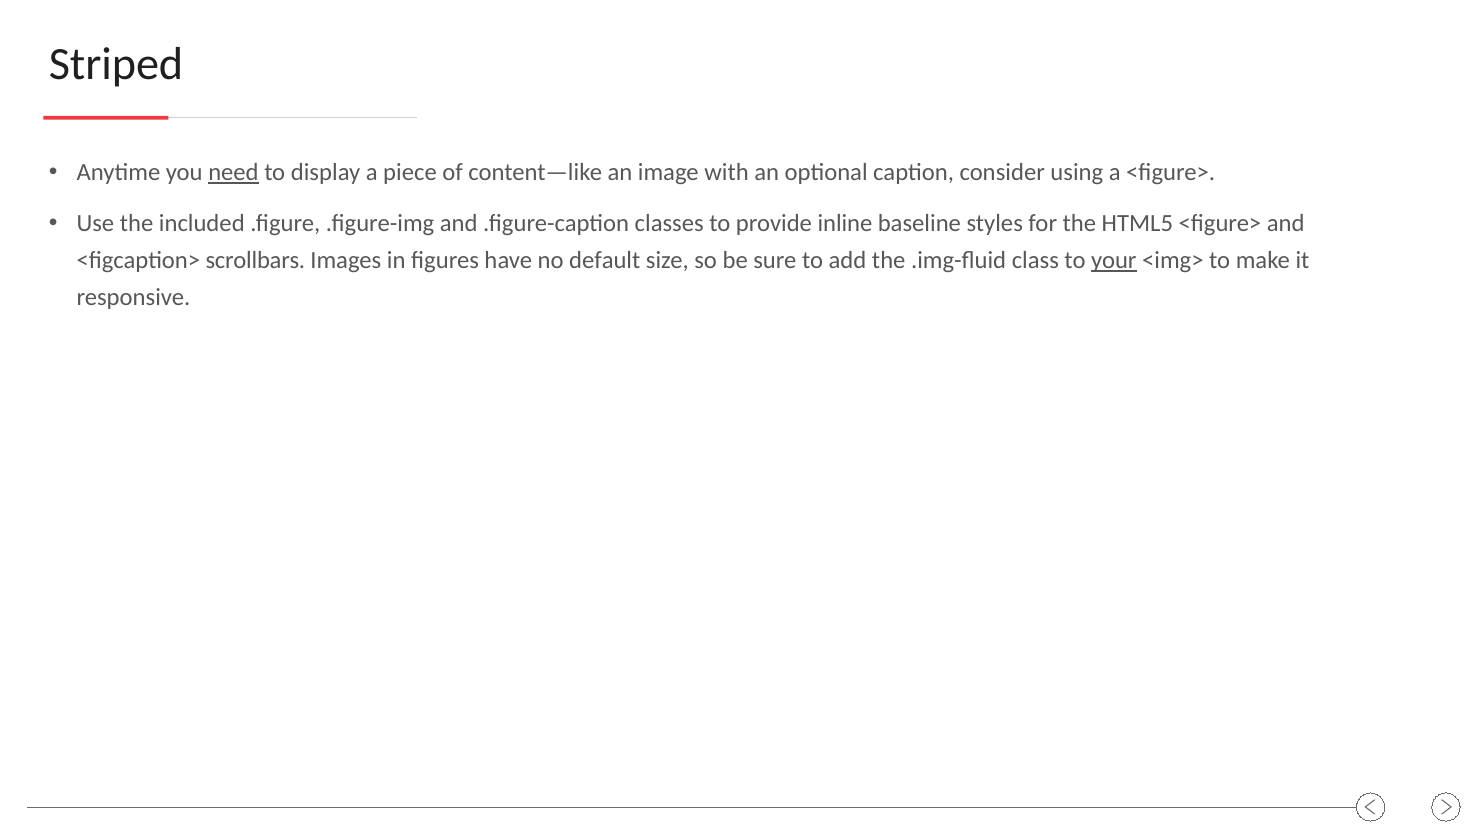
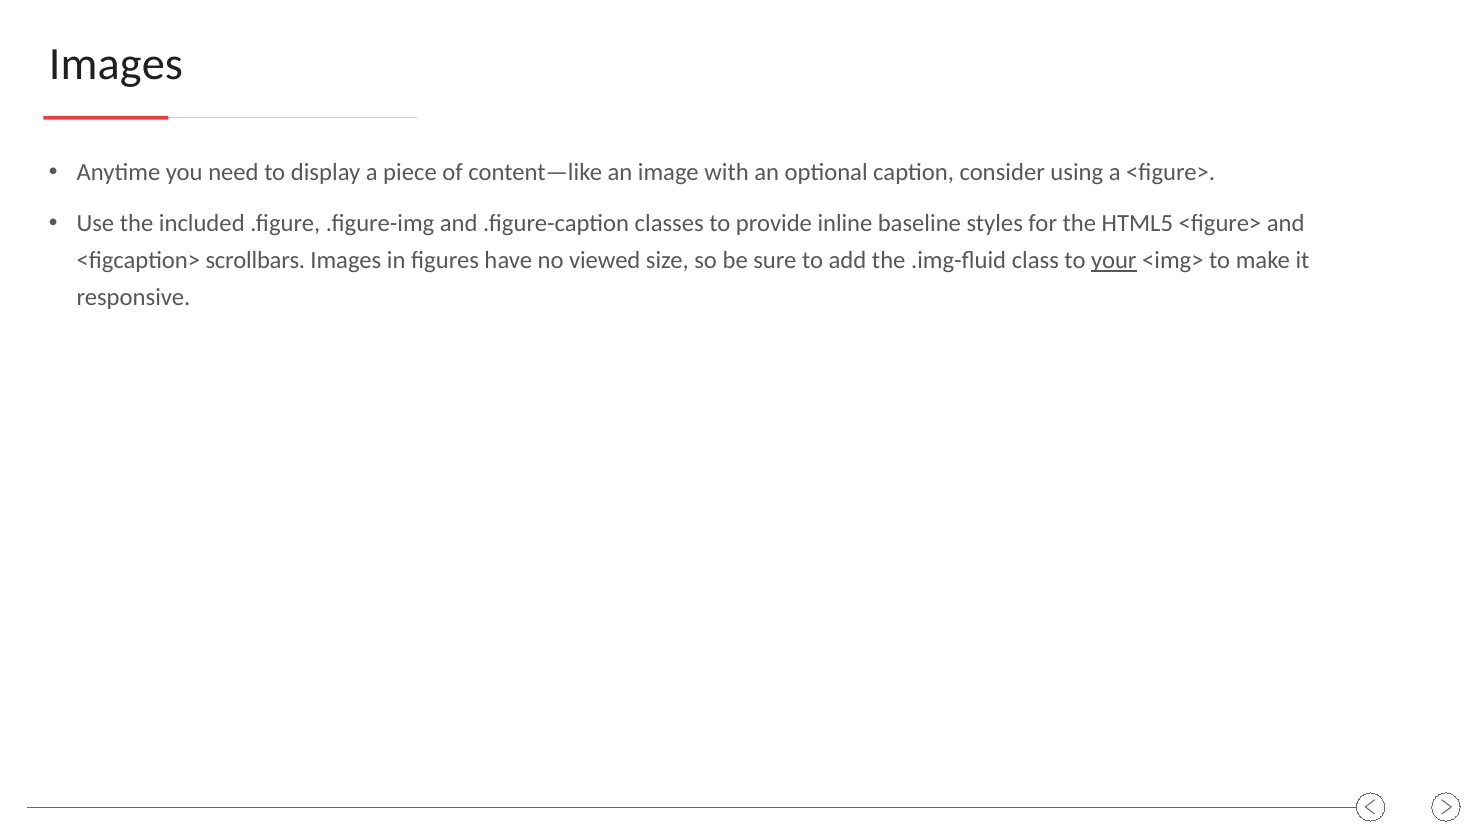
Striped at (116, 64): Striped -> Images
need underline: present -> none
default: default -> viewed
